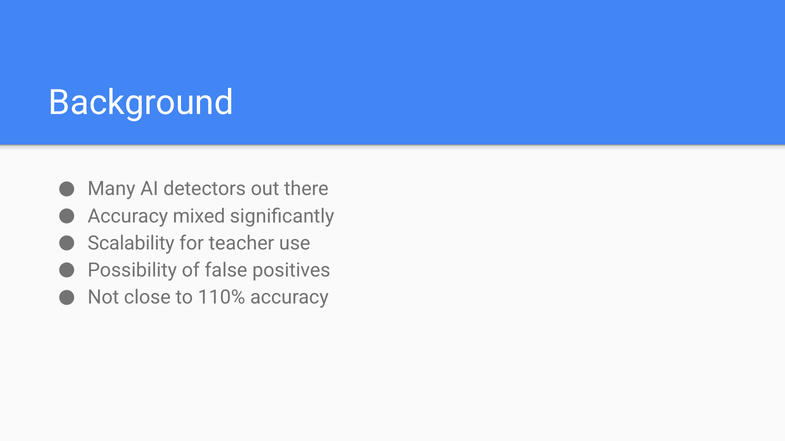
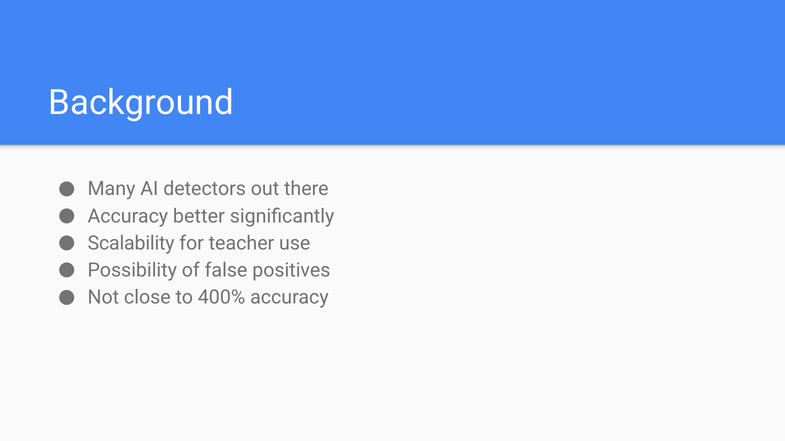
mixed: mixed -> better
110%: 110% -> 400%
